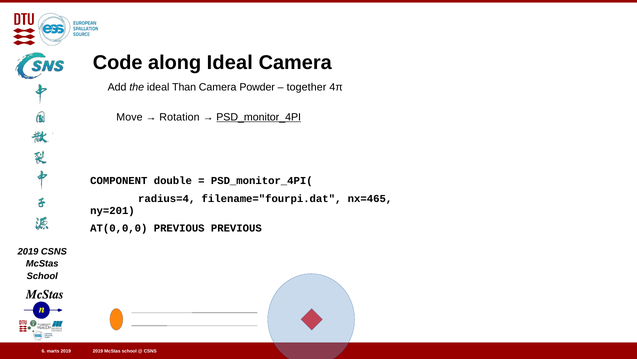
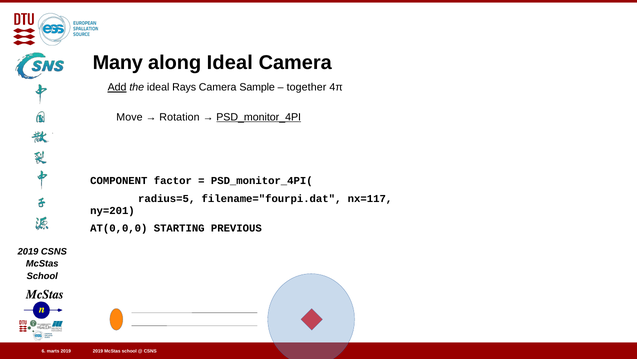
Code: Code -> Many
Add underline: none -> present
Than: Than -> Rays
Powder: Powder -> Sample
double: double -> factor
radius=4: radius=4 -> radius=5
nx=465: nx=465 -> nx=117
AT(0,0,0 PREVIOUS: PREVIOUS -> STARTING
